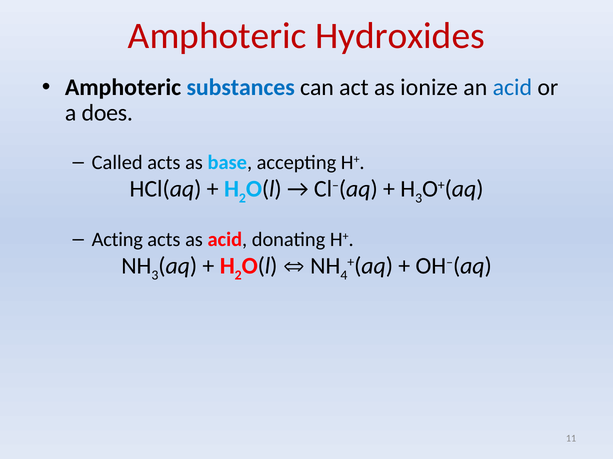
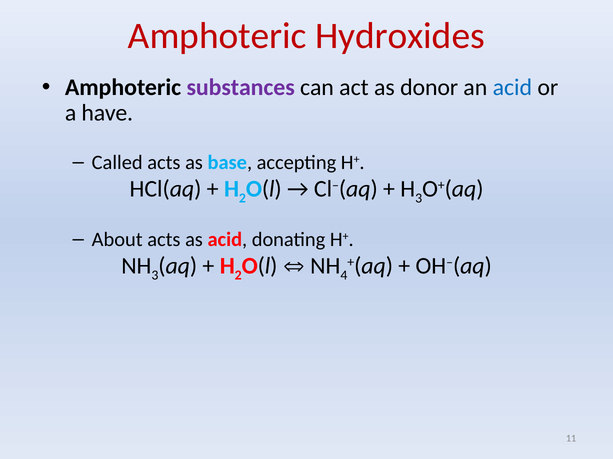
substances colour: blue -> purple
ionize: ionize -> donor
does: does -> have
Acting: Acting -> About
